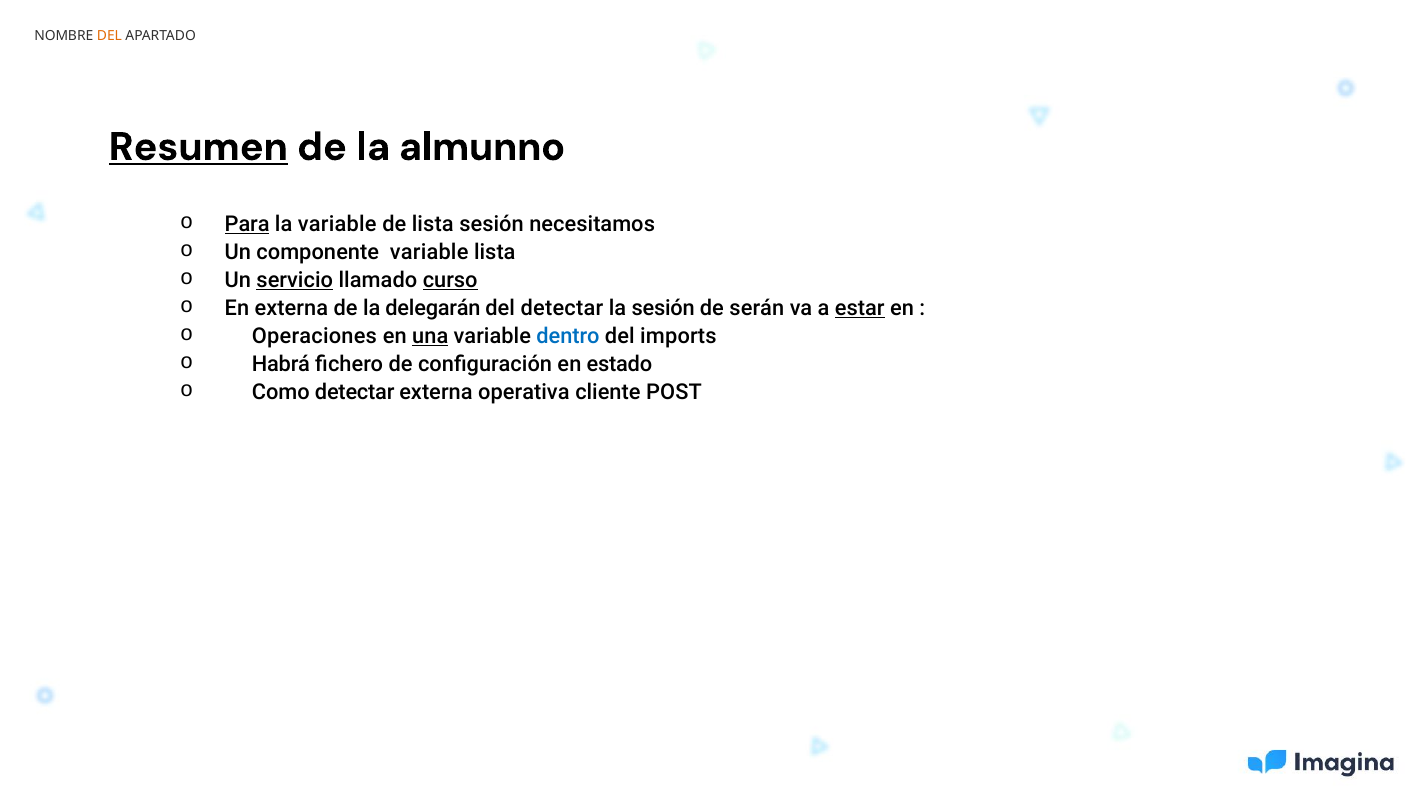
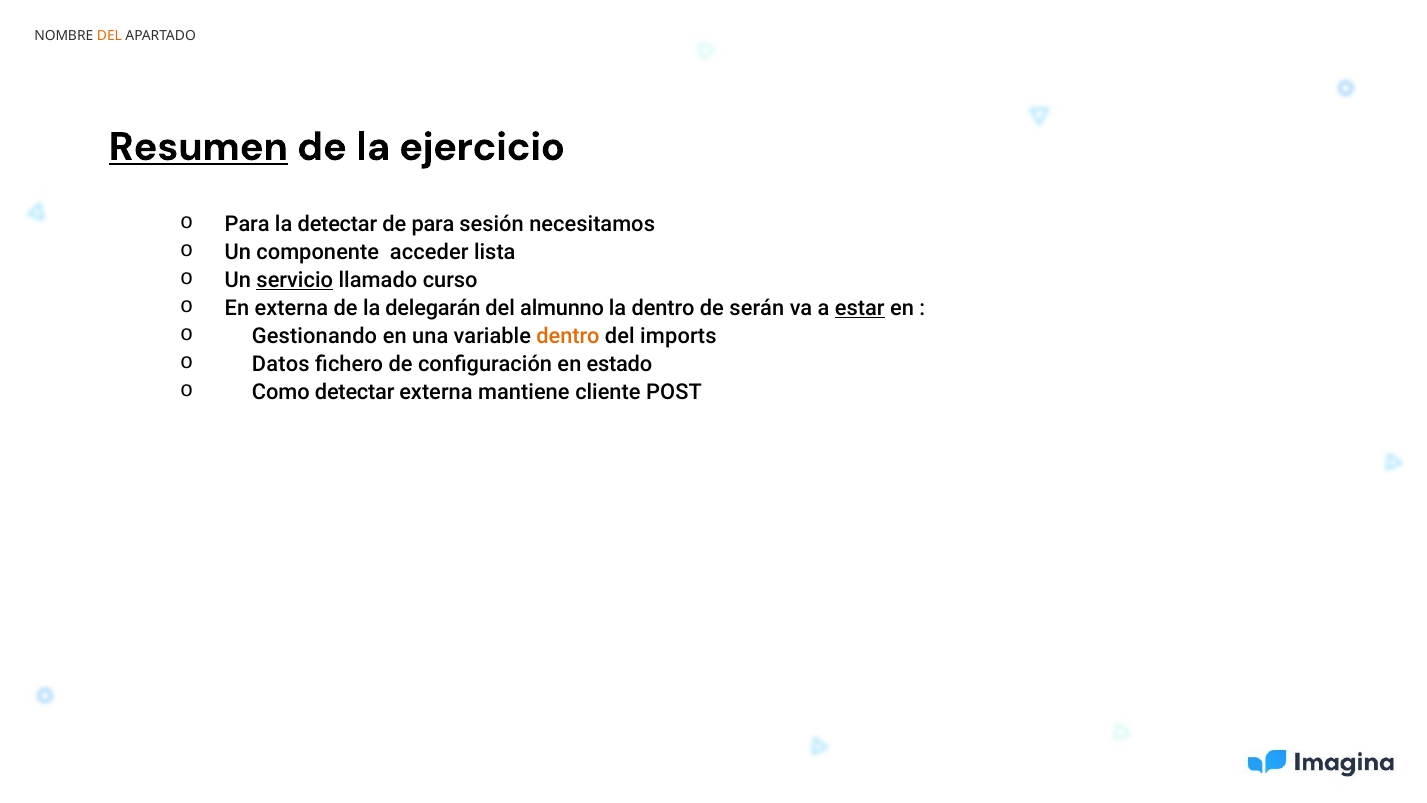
almunno: almunno -> ejercicio
Para at (247, 224) underline: present -> none
la variable: variable -> detectar
de lista: lista -> para
componente variable: variable -> acceder
curso underline: present -> none
del detectar: detectar -> almunno
la sesión: sesión -> dentro
Operaciones: Operaciones -> Gestionando
una underline: present -> none
dentro at (568, 336) colour: blue -> orange
Habrá: Habrá -> Datos
operativa: operativa -> mantiene
